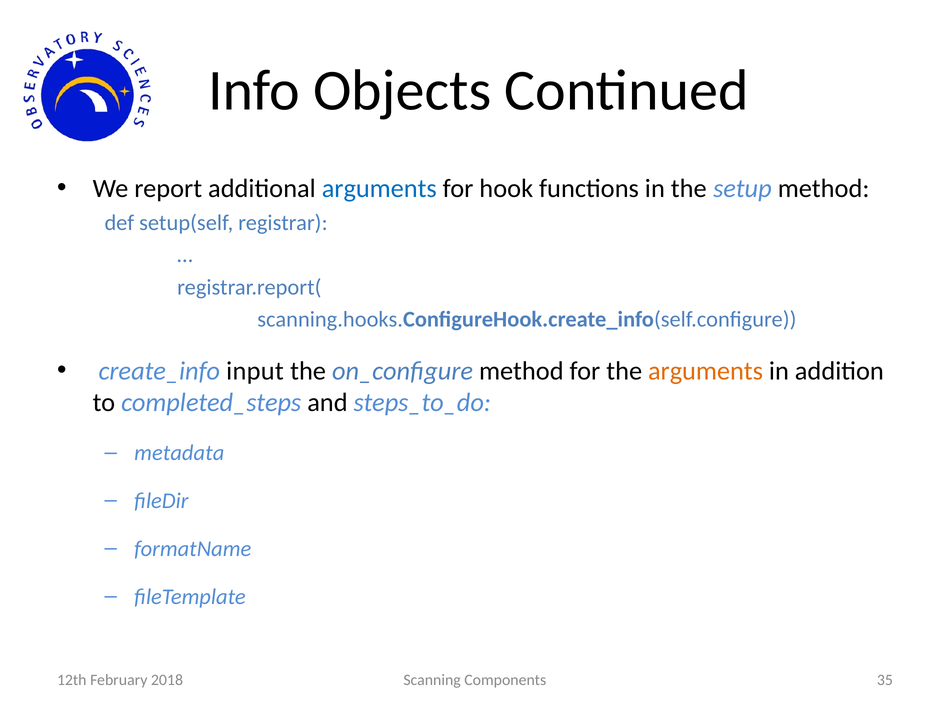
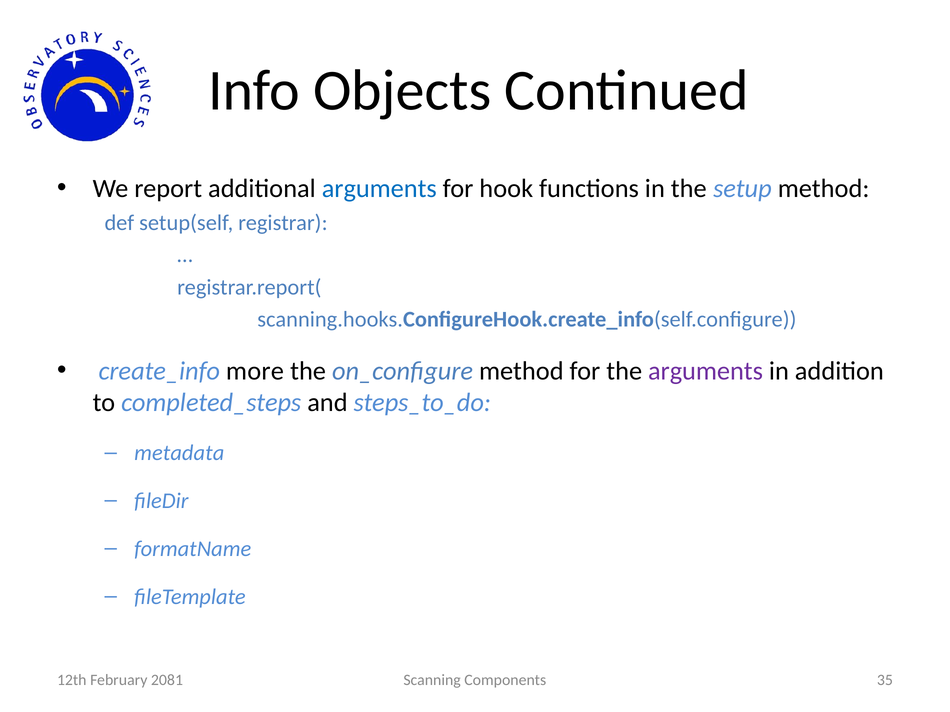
input: input -> more
arguments at (705, 371) colour: orange -> purple
2018: 2018 -> 2081
